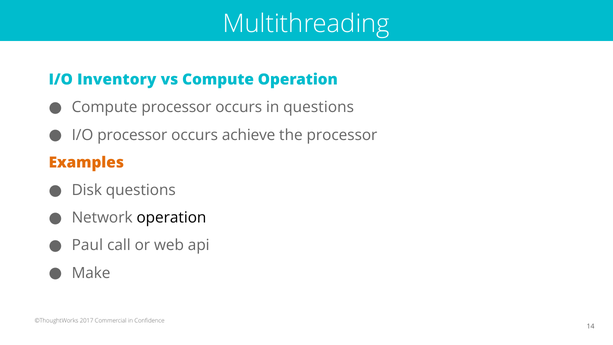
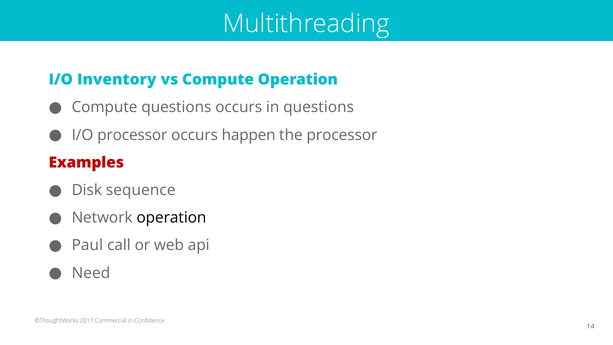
Compute processor: processor -> questions
achieve: achieve -> happen
Examples colour: orange -> red
Disk questions: questions -> sequence
Make: Make -> Need
